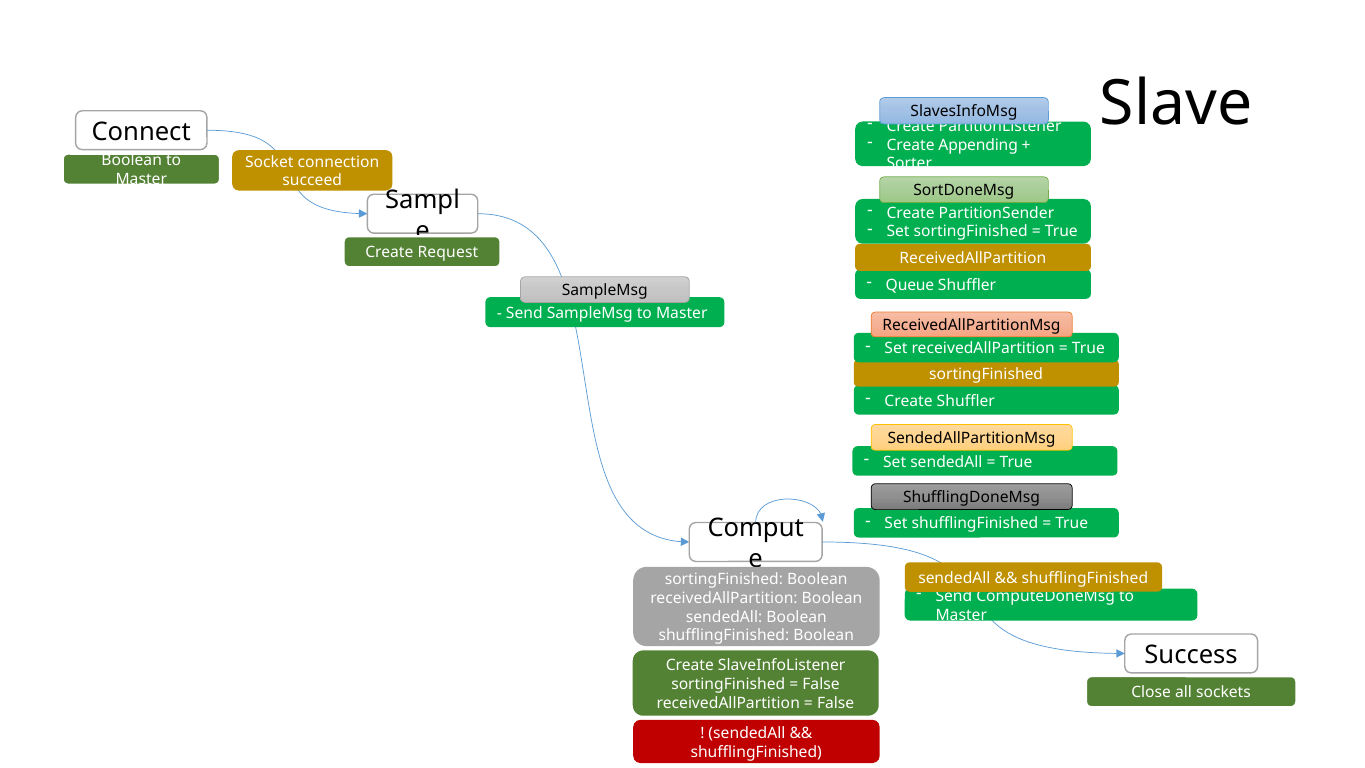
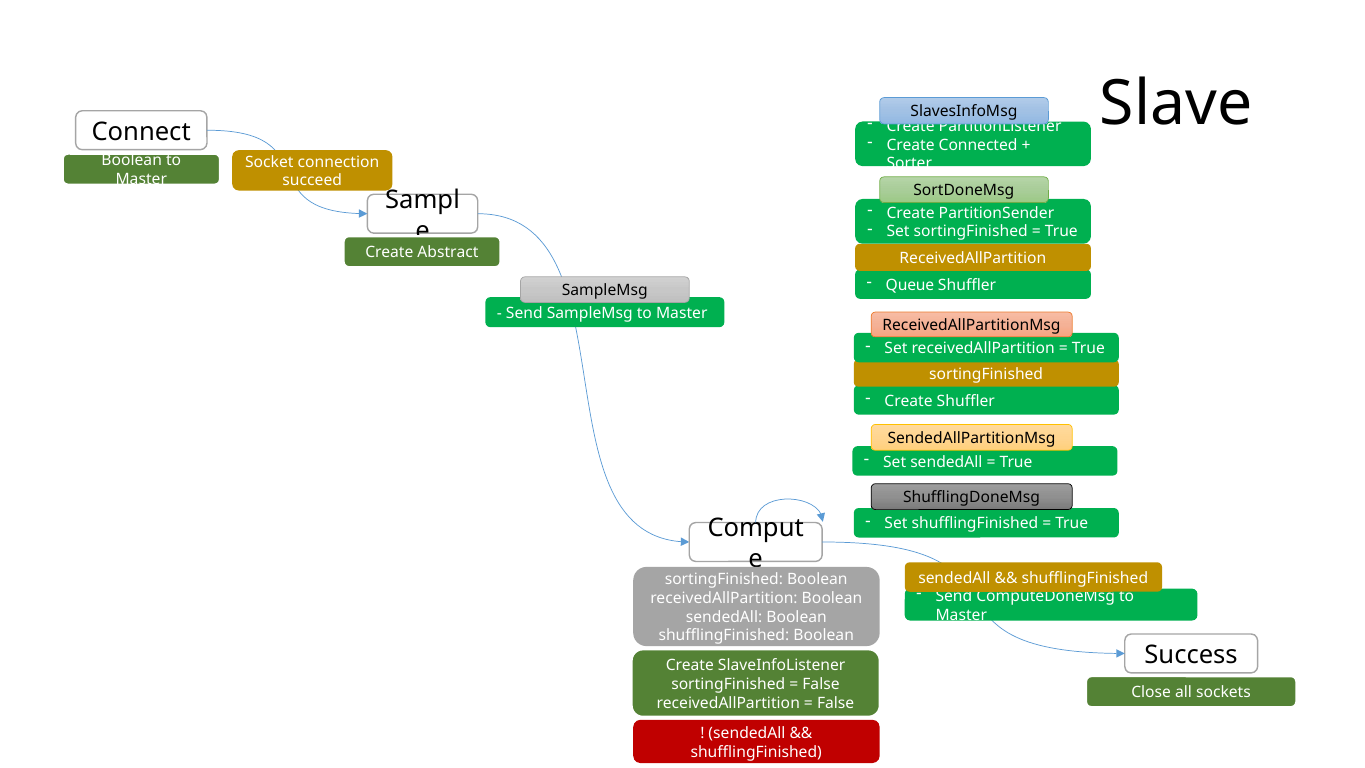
Appending: Appending -> Connected
Request: Request -> Abstract
